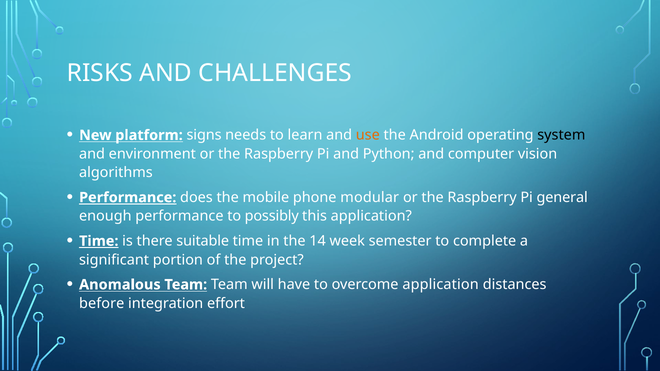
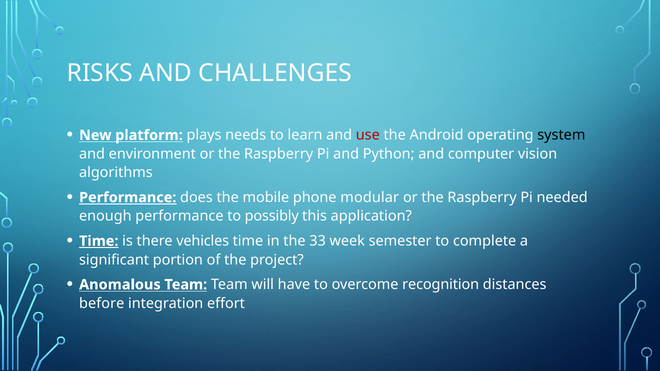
signs: signs -> plays
use colour: orange -> red
general: general -> needed
suitable: suitable -> vehicles
14: 14 -> 33
overcome application: application -> recognition
